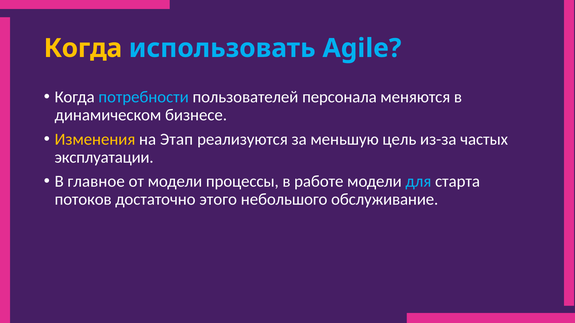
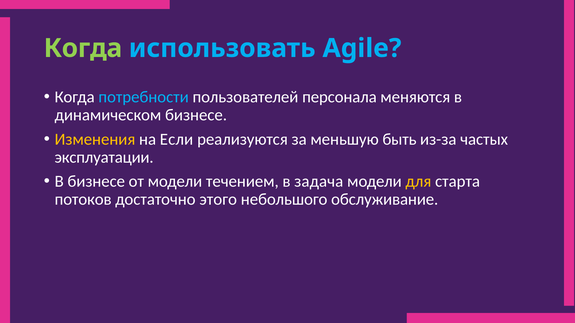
Когда at (83, 48) colour: yellow -> light green
Этап: Этап -> Если
цель: цель -> быть
В главное: главное -> бизнесе
процессы: процессы -> течением
работе: работе -> задача
для colour: light blue -> yellow
